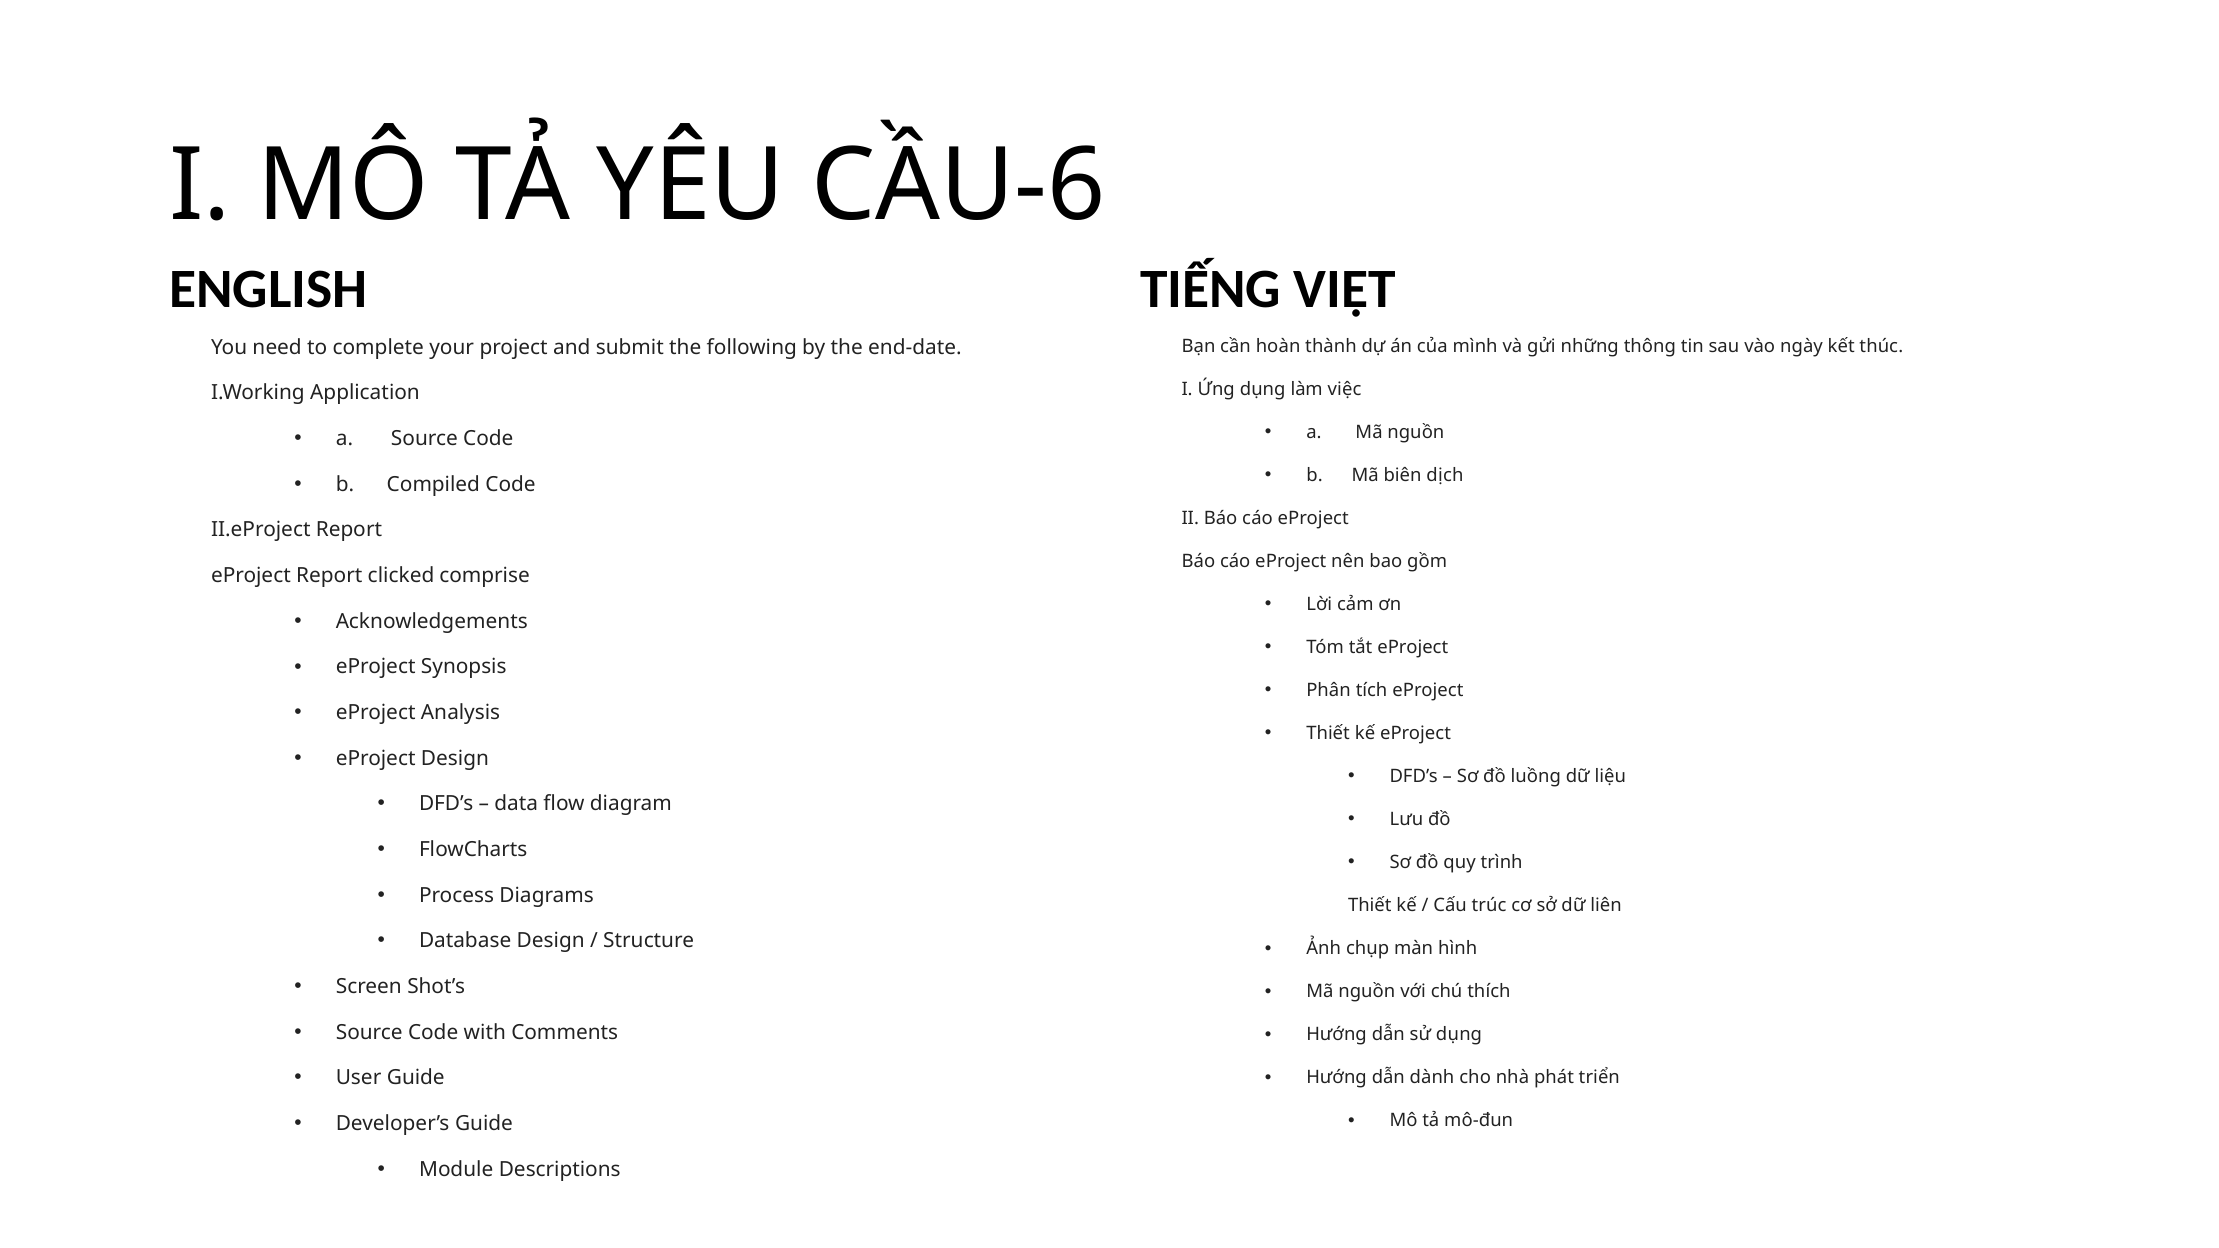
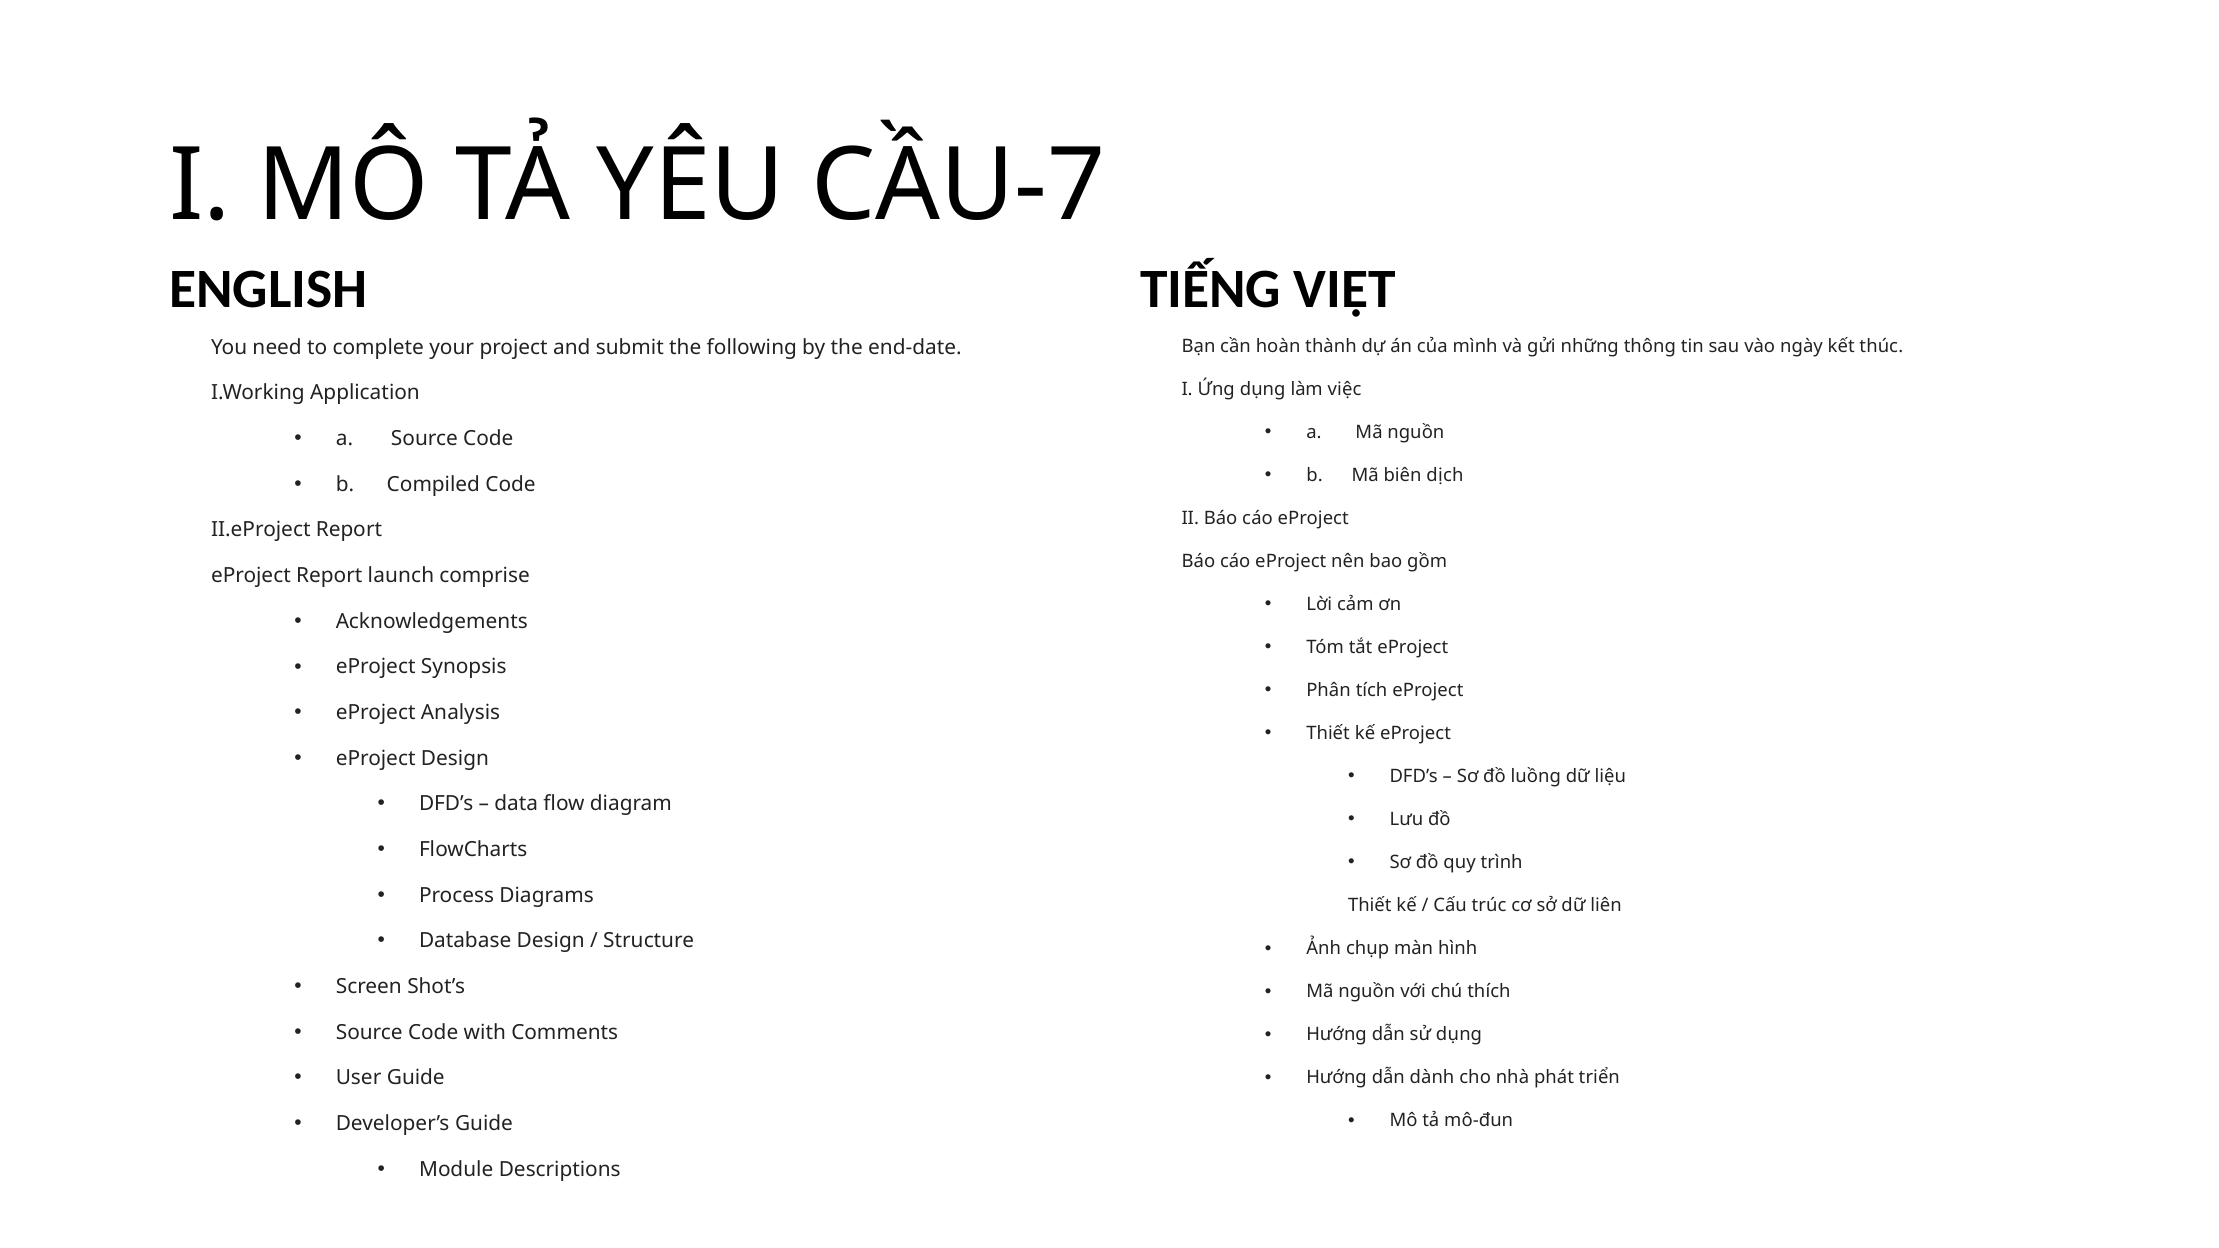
CẦU-6: CẦU-6 -> CẦU-7
clicked: clicked -> launch
